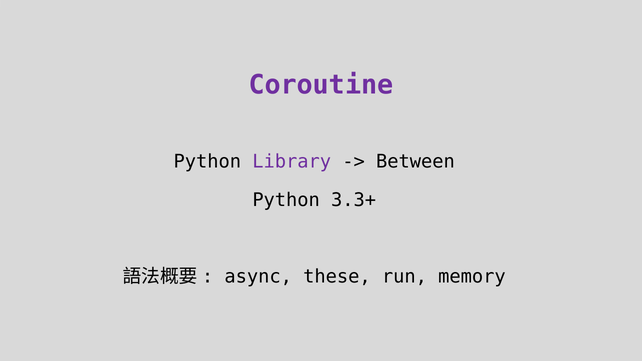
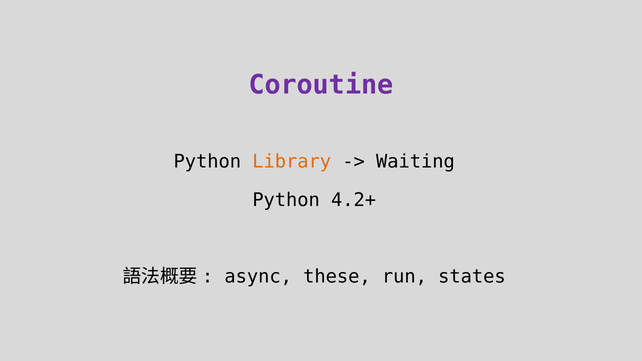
Library colour: purple -> orange
Between: Between -> Waiting
3.3+: 3.3+ -> 4.2+
memory: memory -> states
